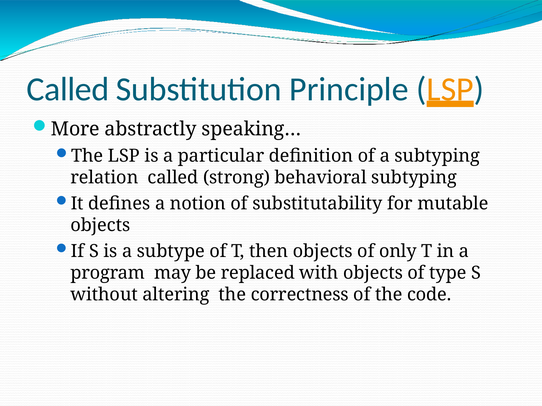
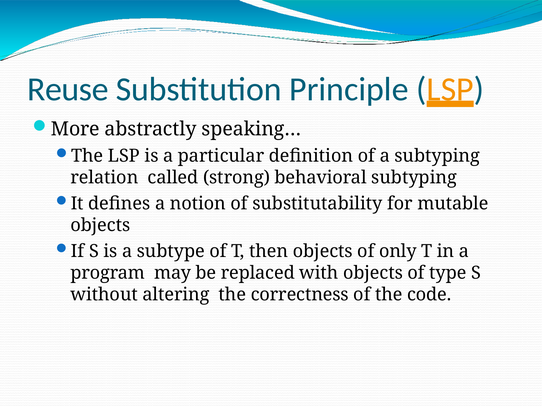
Called at (68, 89): Called -> Reuse
